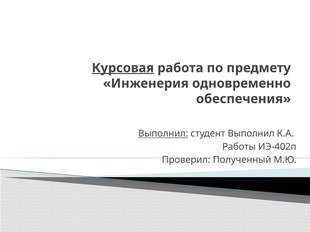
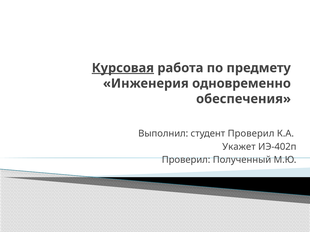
Выполнил at (163, 134) underline: present -> none
студент Выполнил: Выполнил -> Проверил
Работы: Работы -> Укажет
